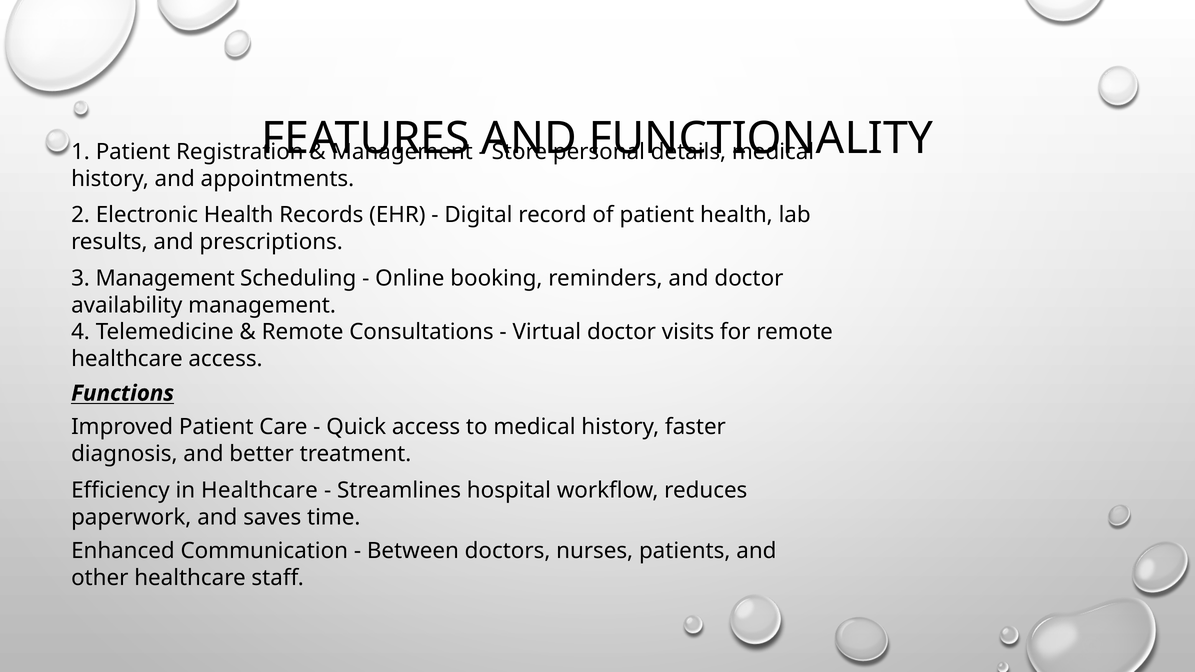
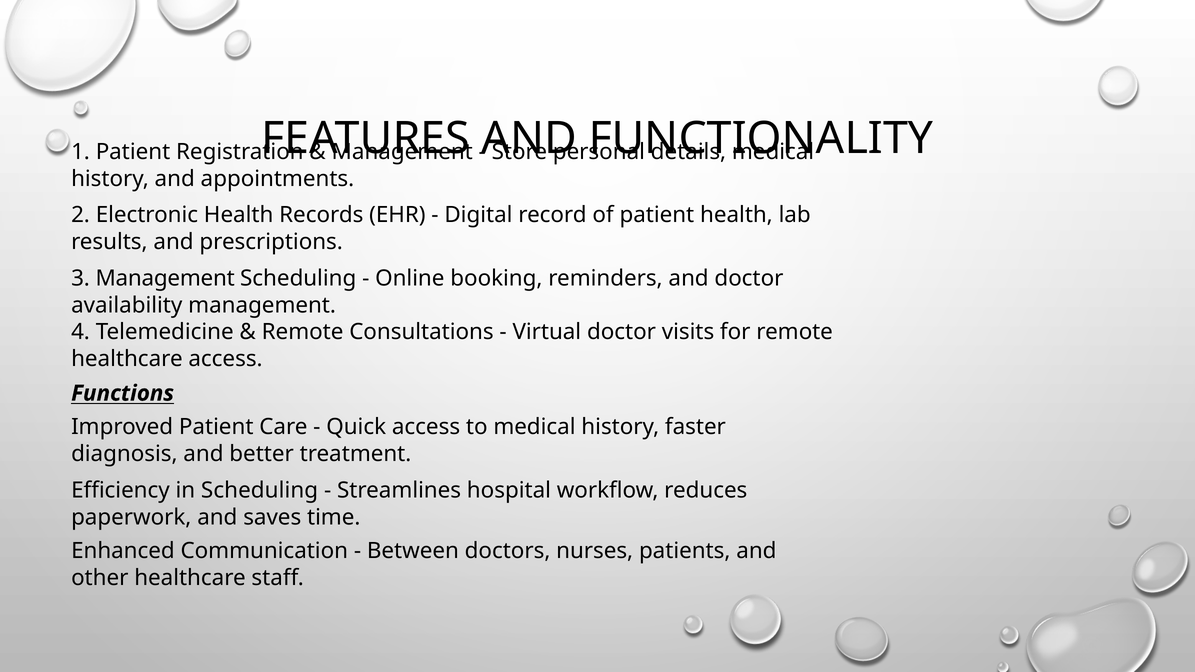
in Healthcare: Healthcare -> Scheduling
